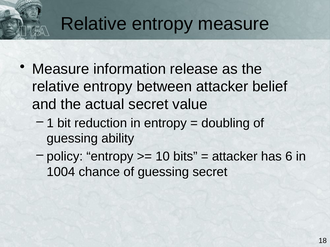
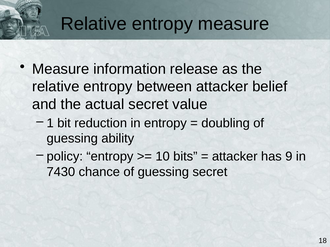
6: 6 -> 9
1004: 1004 -> 7430
